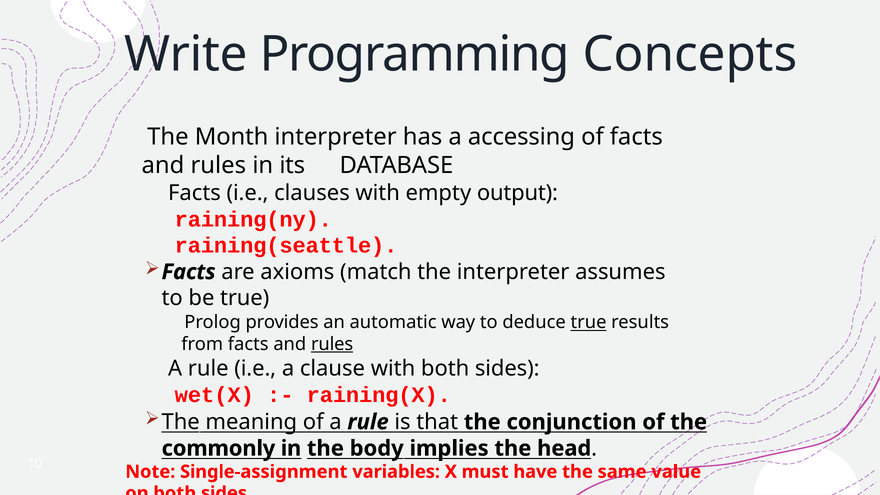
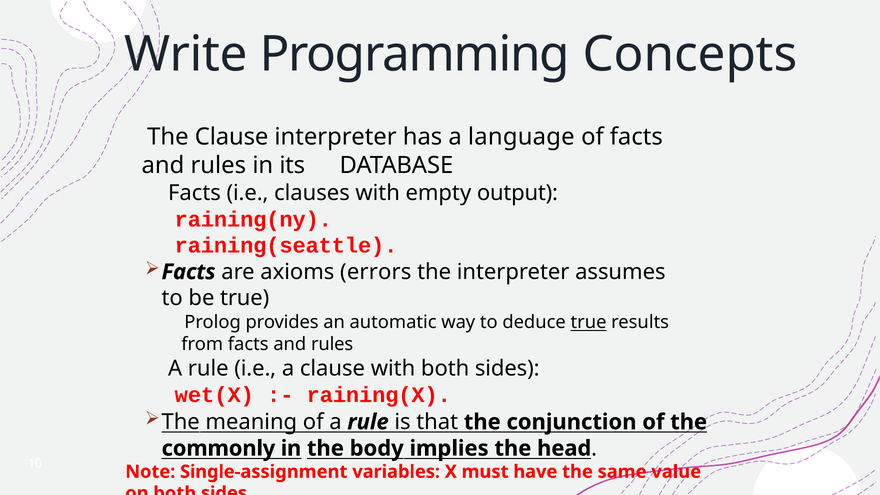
The Month: Month -> Clause
accessing: accessing -> language
match: match -> errors
rules at (332, 344) underline: present -> none
